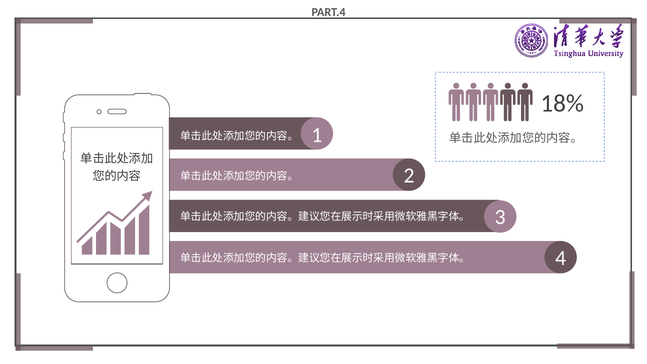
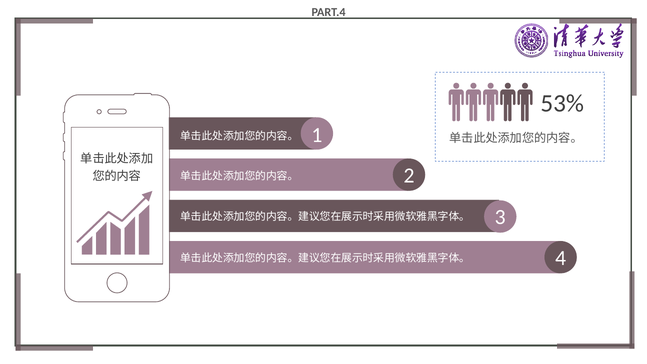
18%: 18% -> 53%
